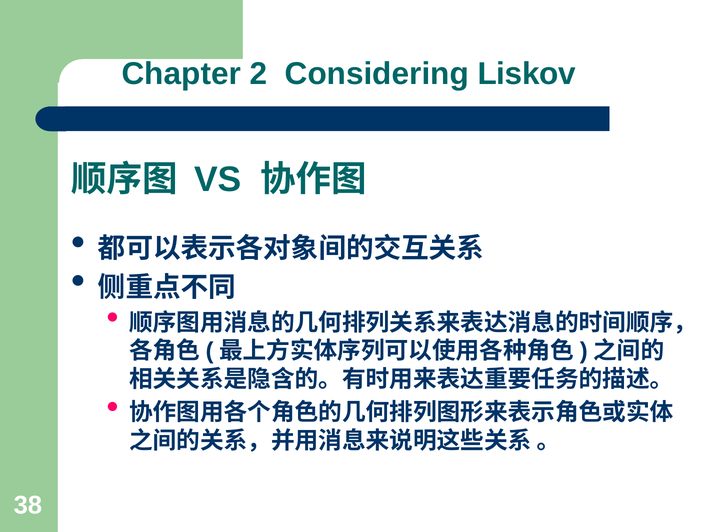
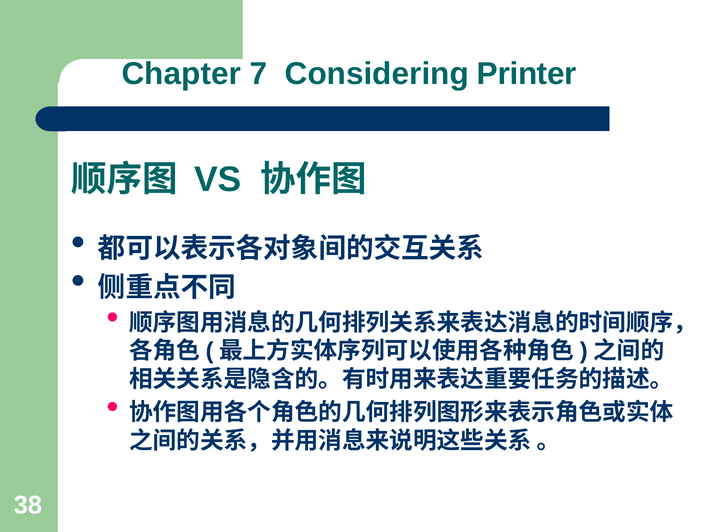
2: 2 -> 7
Liskov: Liskov -> Printer
